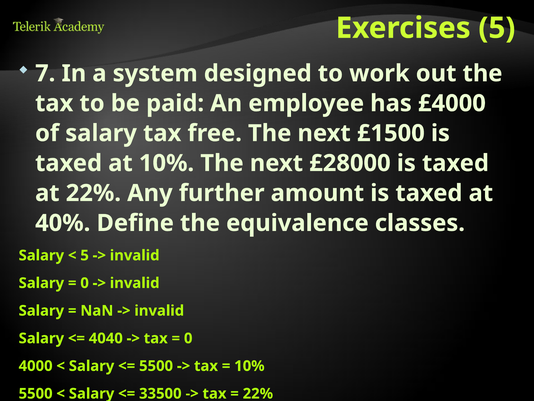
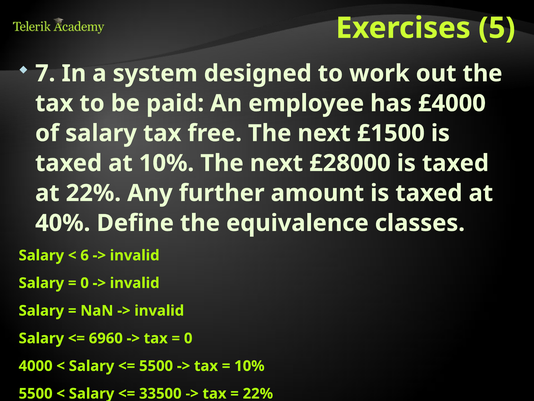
5 at (85, 255): 5 -> 6
4040: 4040 -> 6960
